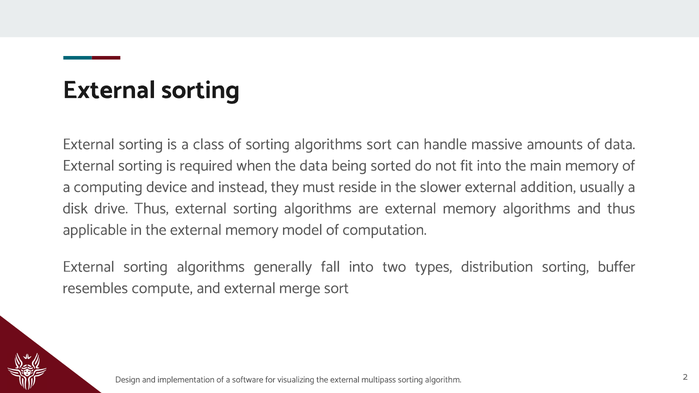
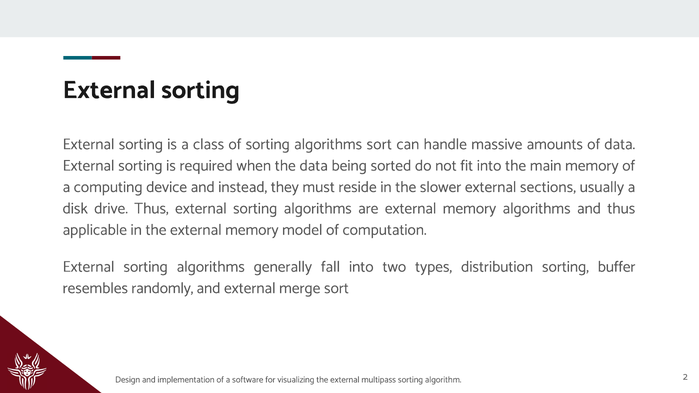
addition: addition -> sections
compute: compute -> randomly
